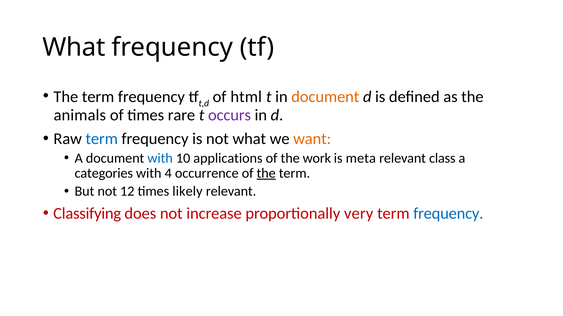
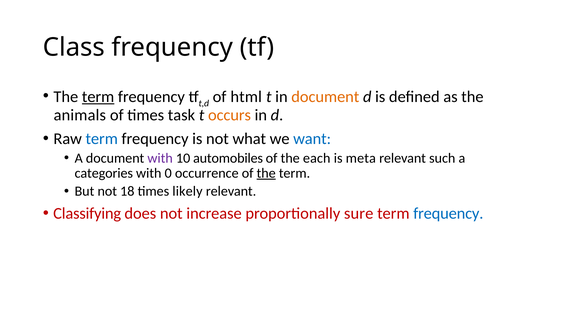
What at (74, 47): What -> Class
term at (98, 97) underline: none -> present
rare: rare -> task
occurs colour: purple -> orange
want colour: orange -> blue
with at (160, 158) colour: blue -> purple
applications: applications -> automobiles
work: work -> each
class: class -> such
4: 4 -> 0
12: 12 -> 18
very: very -> sure
